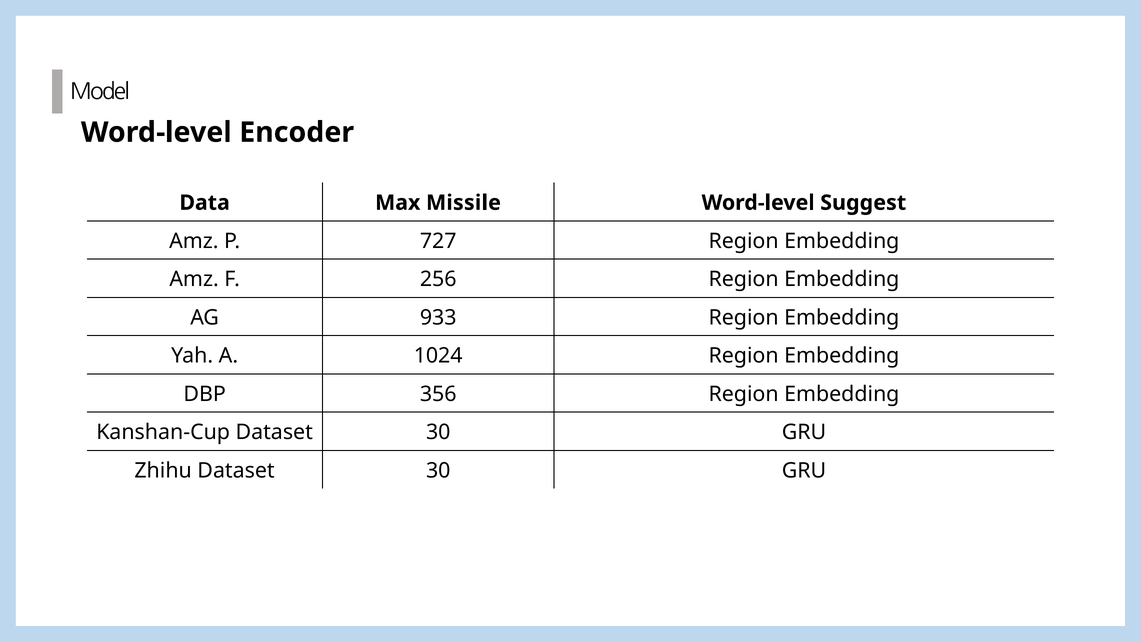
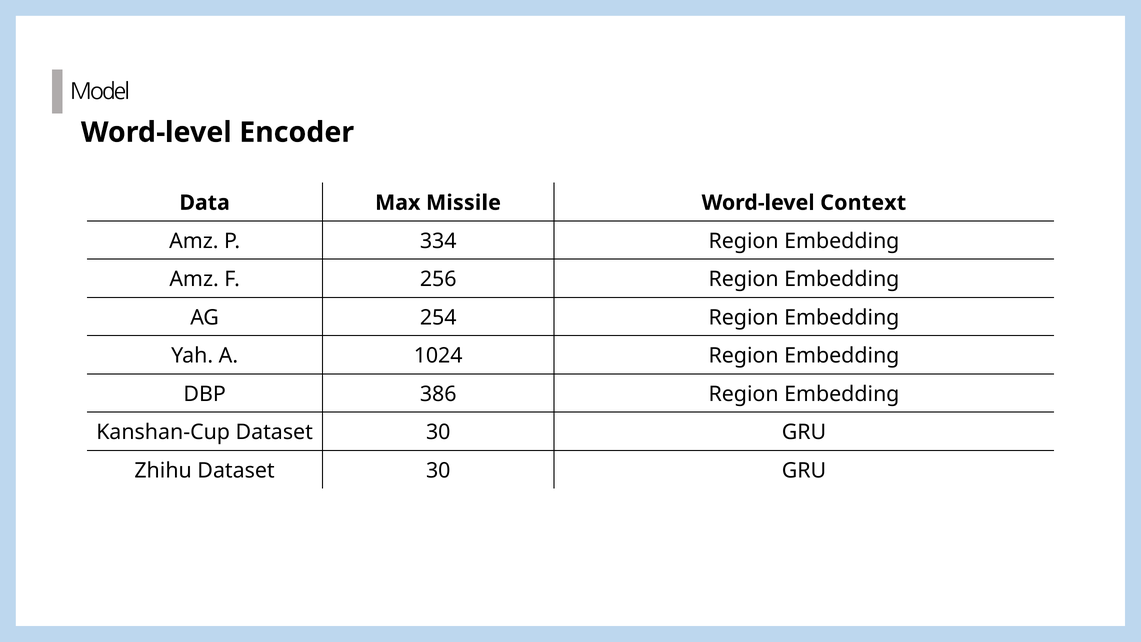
Suggest: Suggest -> Context
727: 727 -> 334
933: 933 -> 254
356: 356 -> 386
